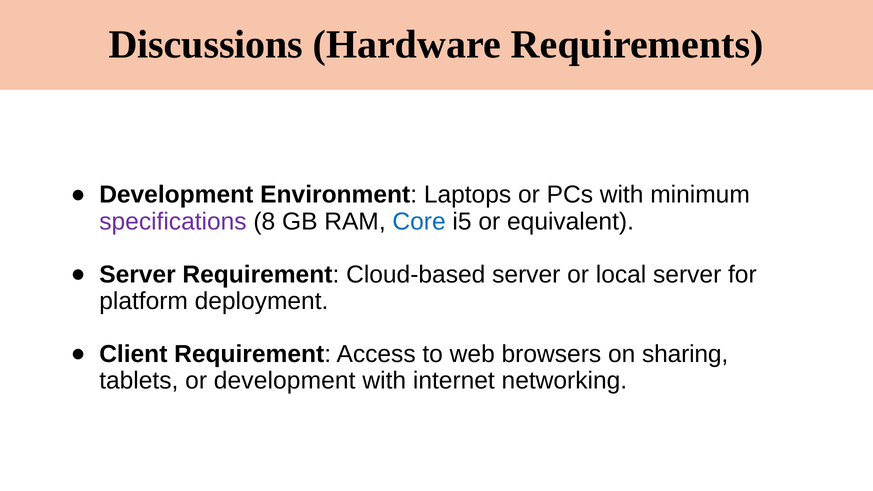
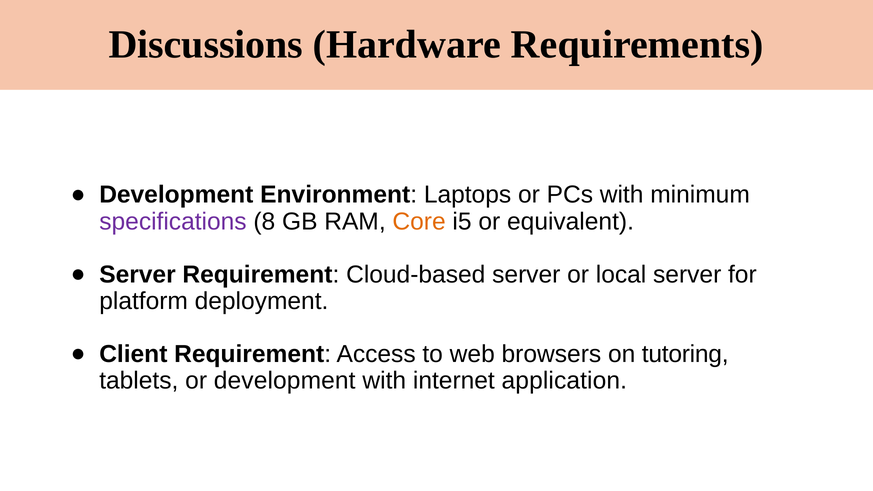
Core colour: blue -> orange
sharing: sharing -> tutoring
networking: networking -> application
